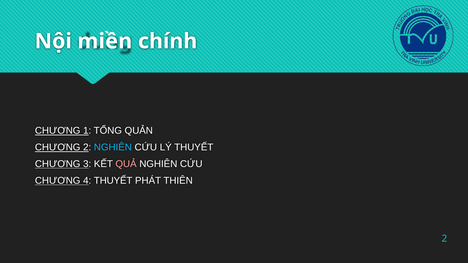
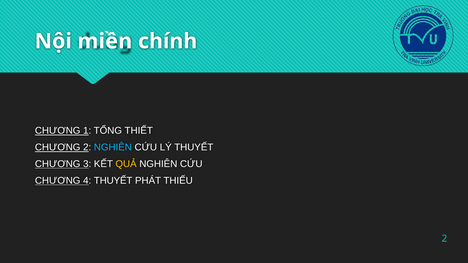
QUẢN: QUẢN -> THIẾT
QUẢ colour: pink -> yellow
THIÊN: THIÊN -> THIẾU
